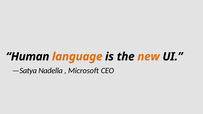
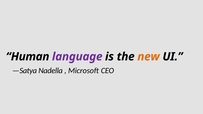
language colour: orange -> purple
